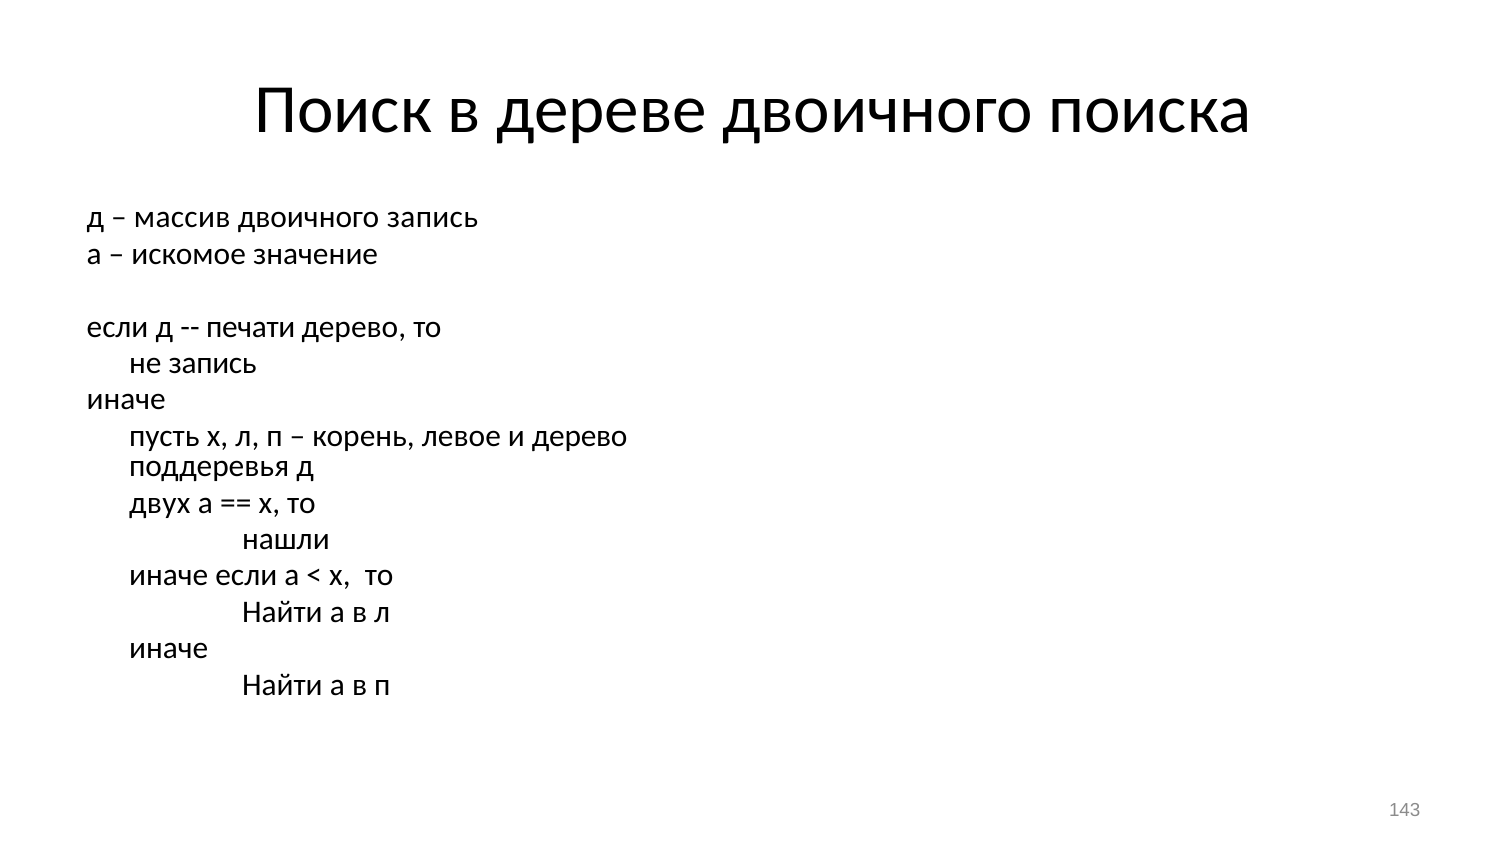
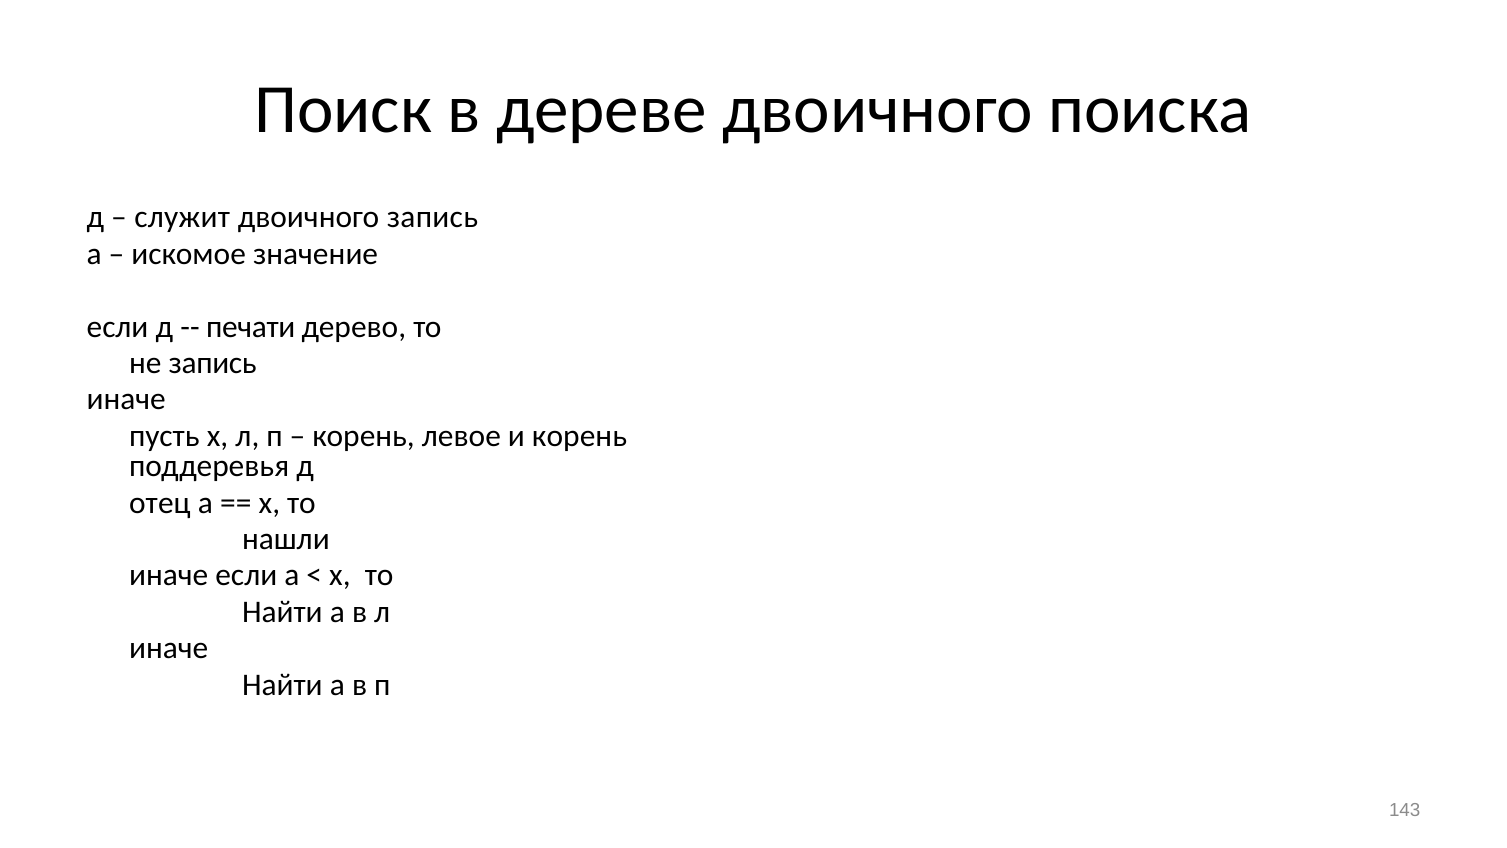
массив: массив -> служит
и дерево: дерево -> корень
двух: двух -> отец
